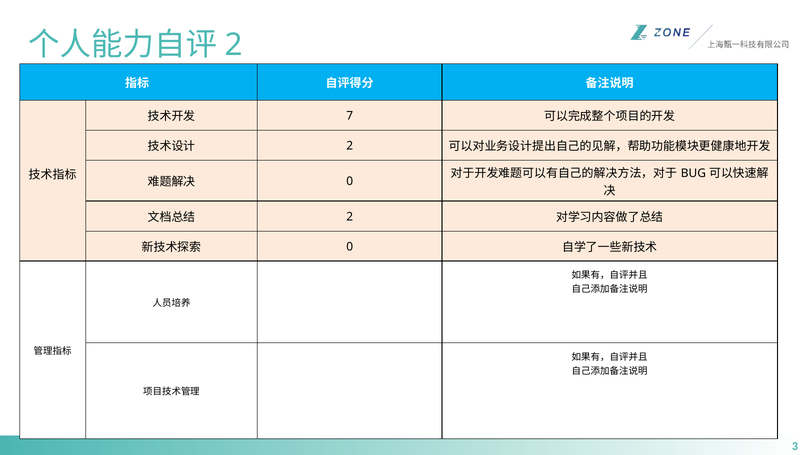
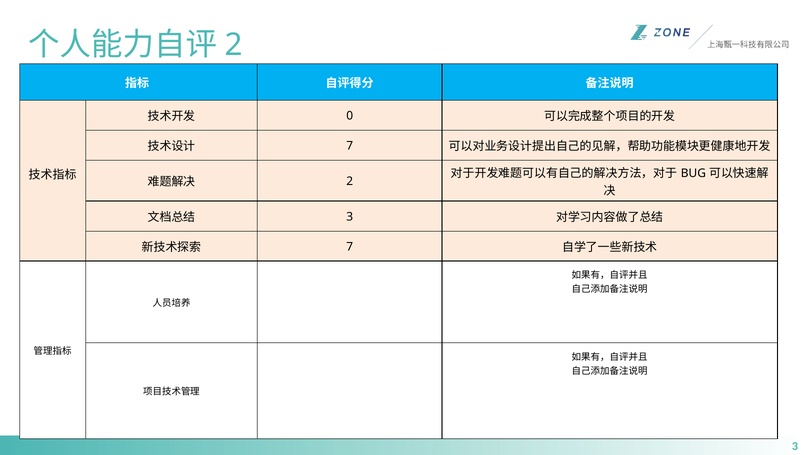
7: 7 -> 0
2 at (350, 146): 2 -> 7
0 at (350, 181): 0 -> 2
2 at (350, 217): 2 -> 3
0 at (350, 247): 0 -> 7
